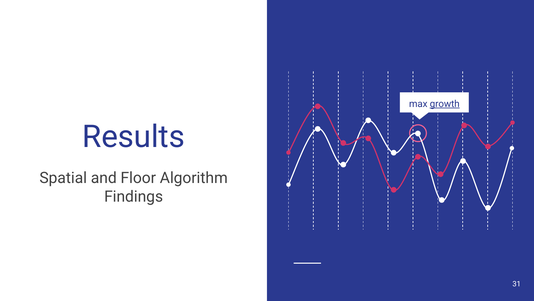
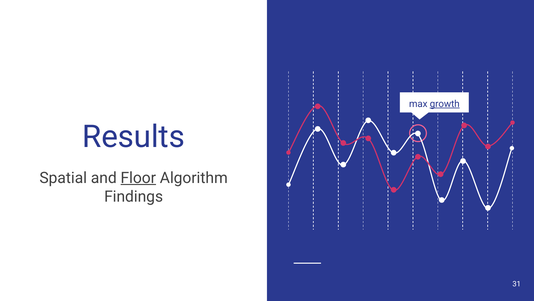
Floor underline: none -> present
